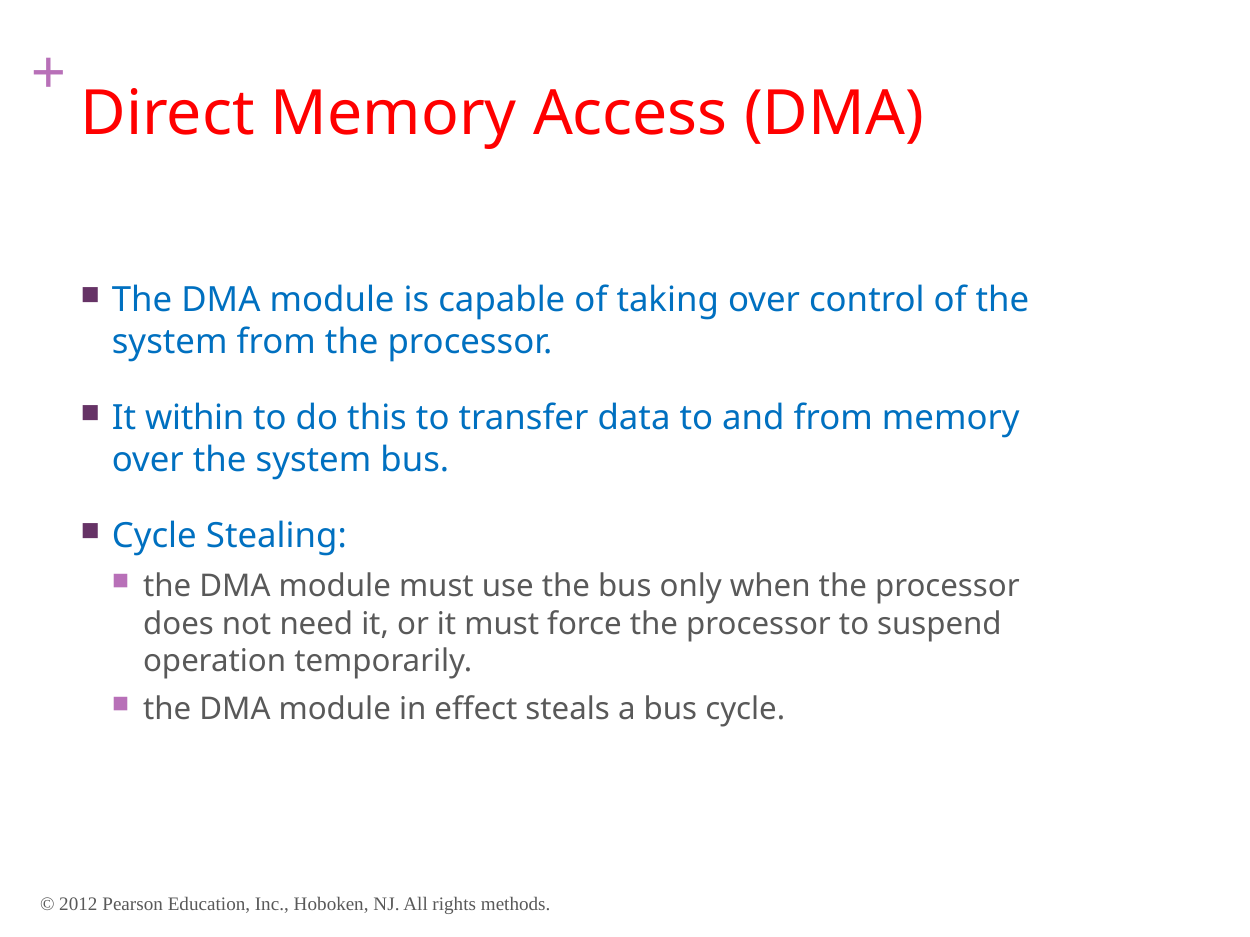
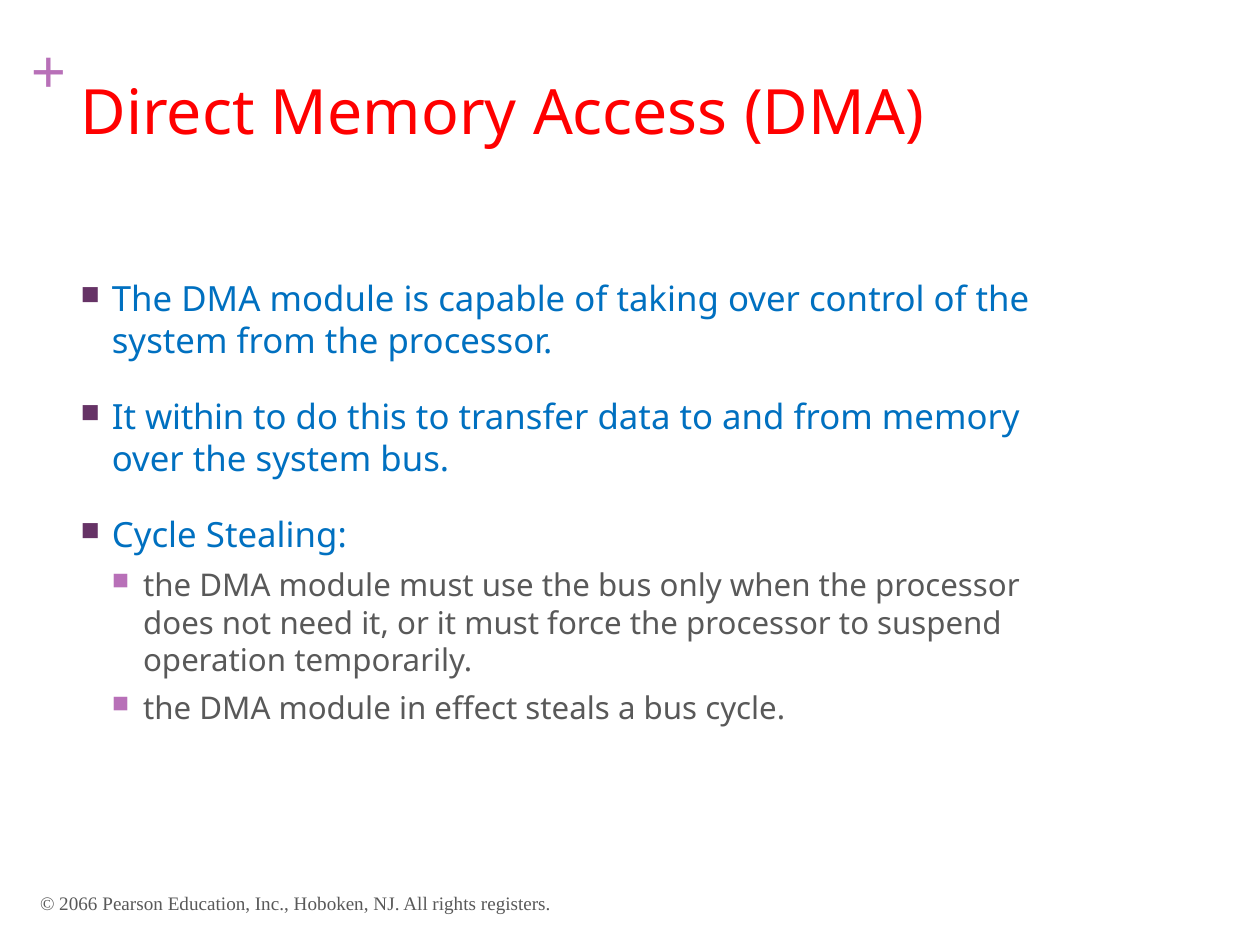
2012: 2012 -> 2066
methods: methods -> registers
